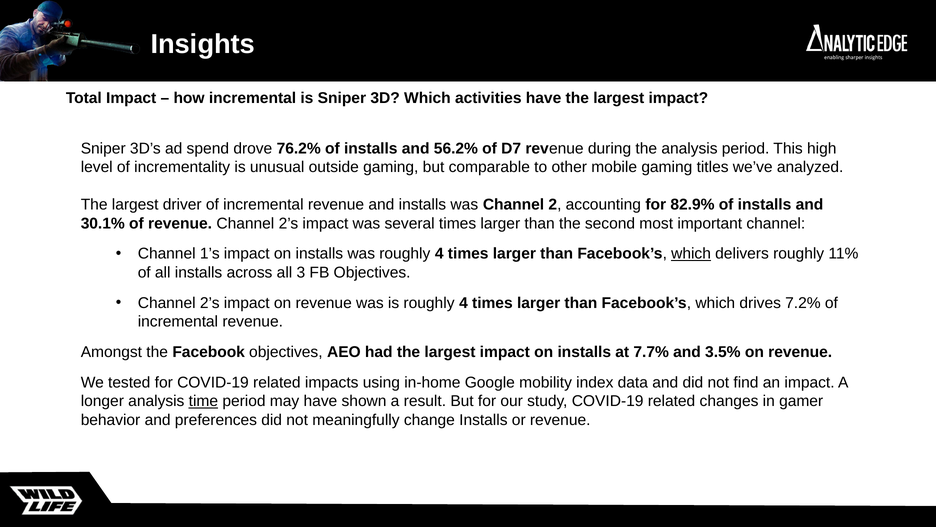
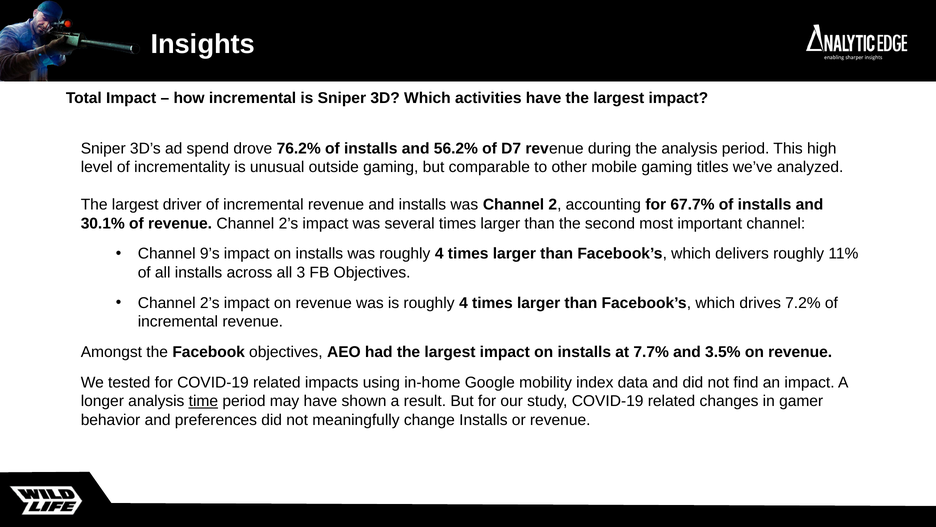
82.9%: 82.9% -> 67.7%
1’s: 1’s -> 9’s
which at (691, 254) underline: present -> none
